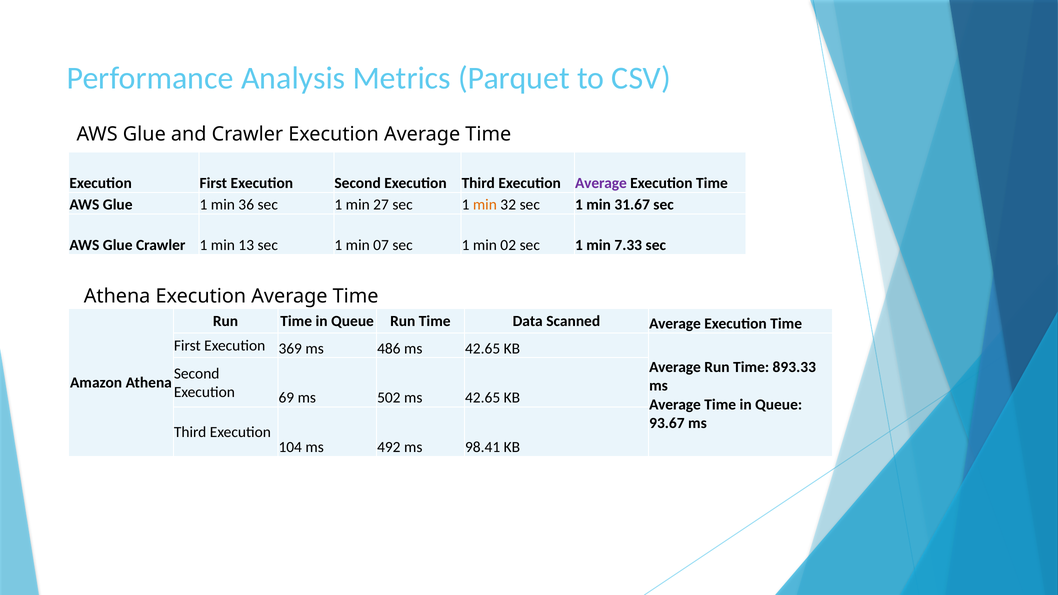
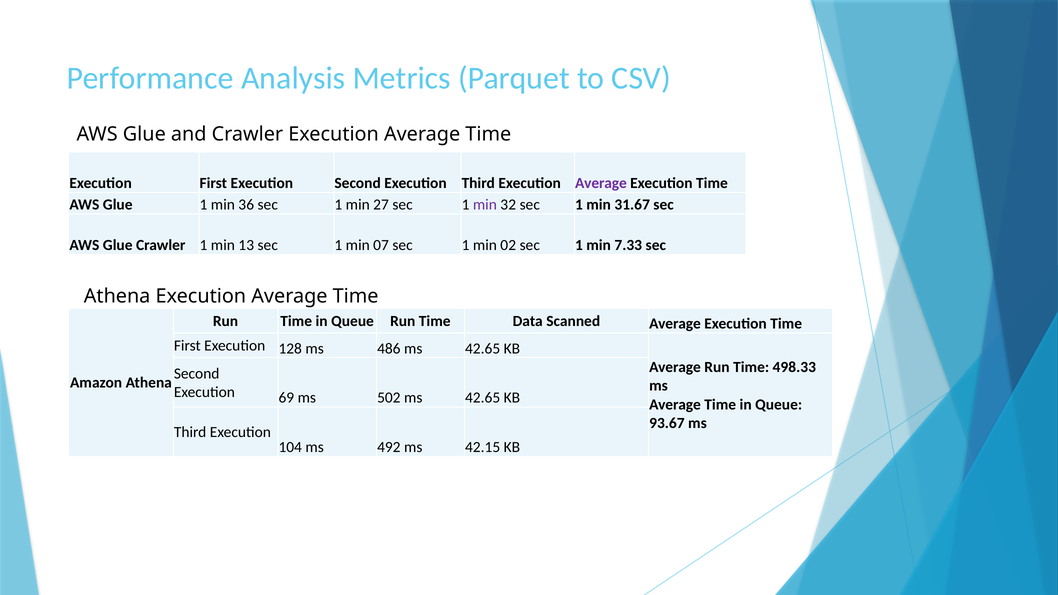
min at (485, 205) colour: orange -> purple
369: 369 -> 128
893.33: 893.33 -> 498.33
98.41: 98.41 -> 42.15
